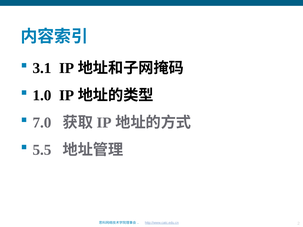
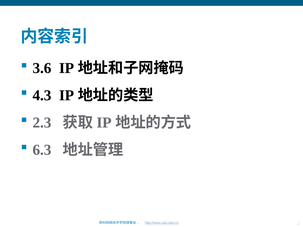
3.1: 3.1 -> 3.6
1.0: 1.0 -> 4.3
7.0: 7.0 -> 2.3
5.5: 5.5 -> 6.3
